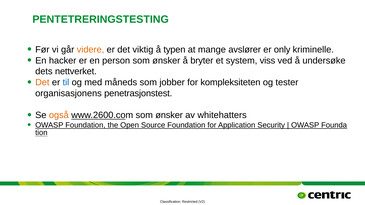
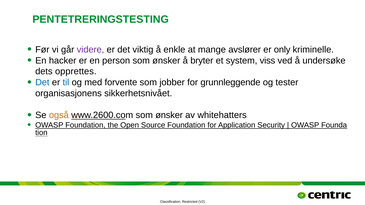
videre colour: orange -> purple
typen: typen -> enkle
nettverket: nettverket -> opprettes
Det at (42, 83) colour: orange -> blue
måneds: måneds -> forvente
kompleksiteten: kompleksiteten -> grunnleggende
penetrasjonstest: penetrasjonstest -> sikkerhetsnivået
